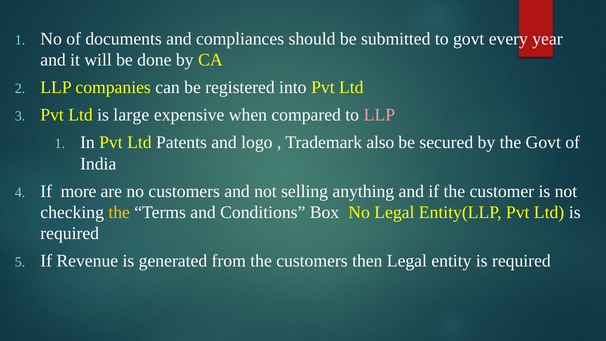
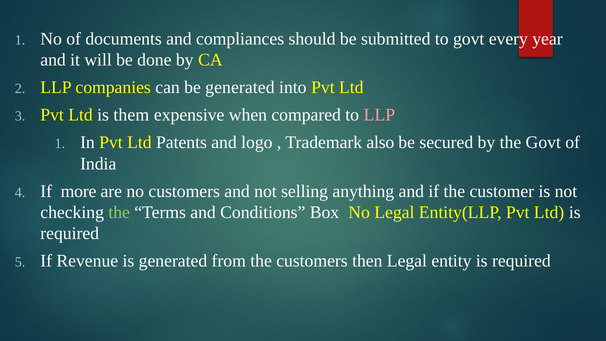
be registered: registered -> generated
large: large -> them
the at (119, 212) colour: yellow -> light green
